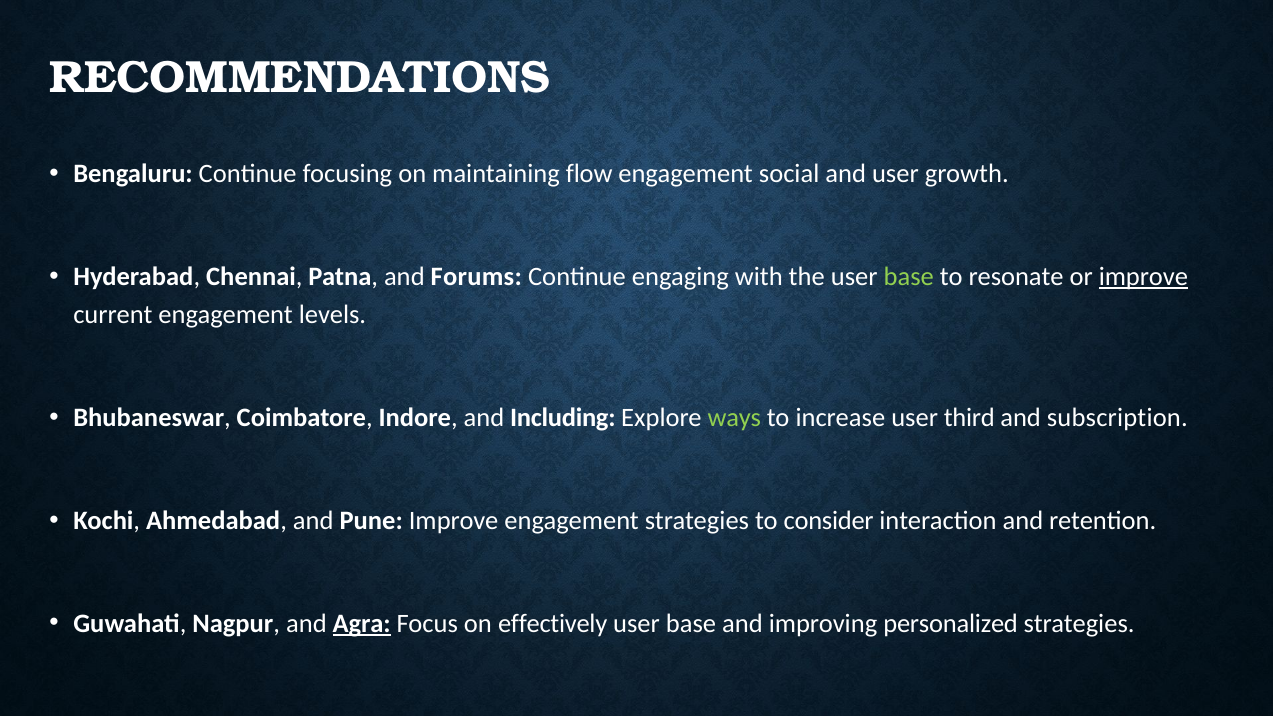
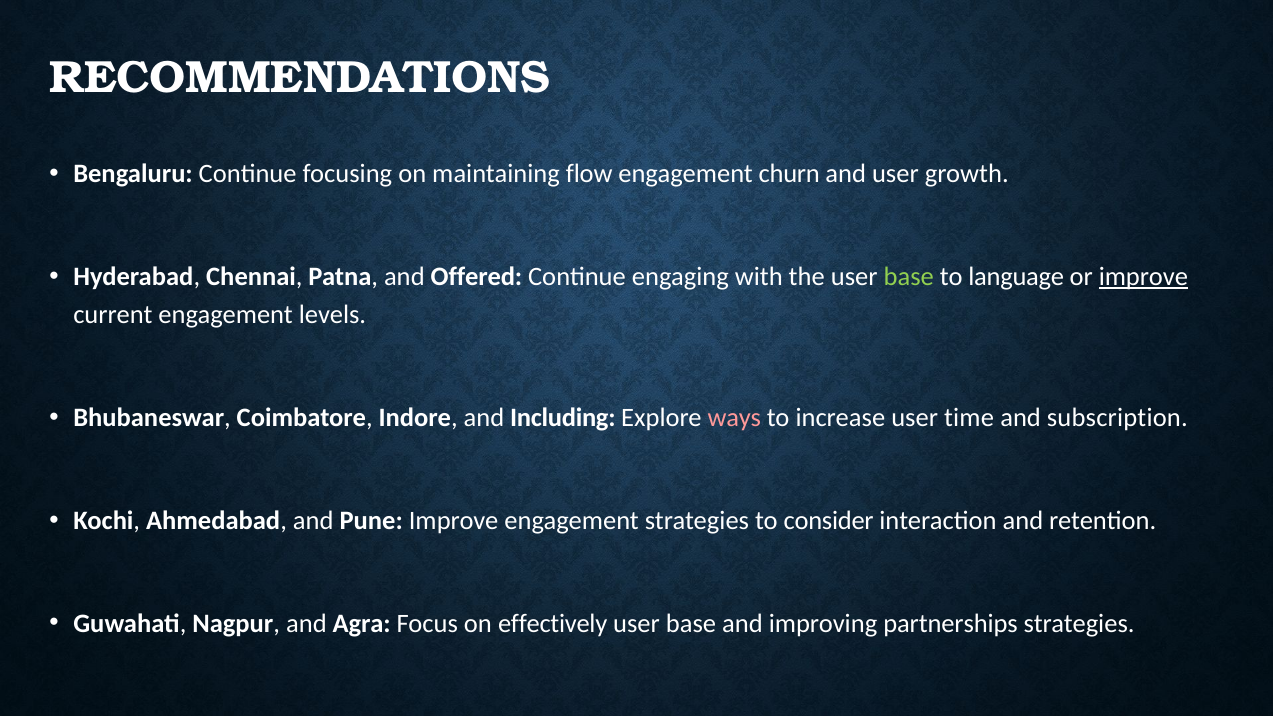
social: social -> churn
Forums: Forums -> Offered
resonate: resonate -> language
ways colour: light green -> pink
third: third -> time
Agra underline: present -> none
personalized: personalized -> partnerships
